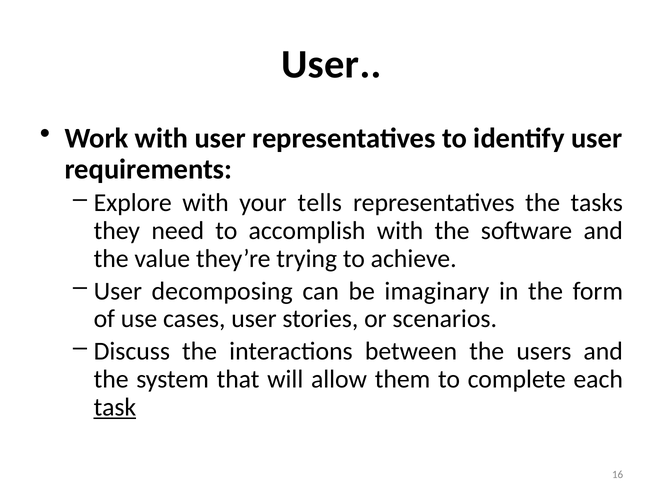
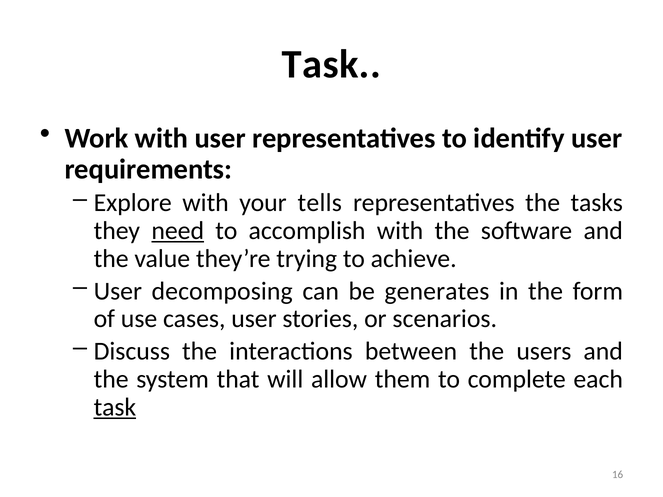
User at (331, 64): User -> Task
need underline: none -> present
imaginary: imaginary -> generates
